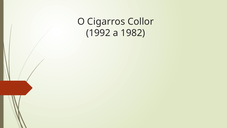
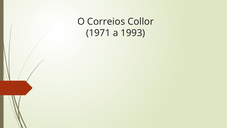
Cigarros: Cigarros -> Correios
1992: 1992 -> 1971
1982: 1982 -> 1993
